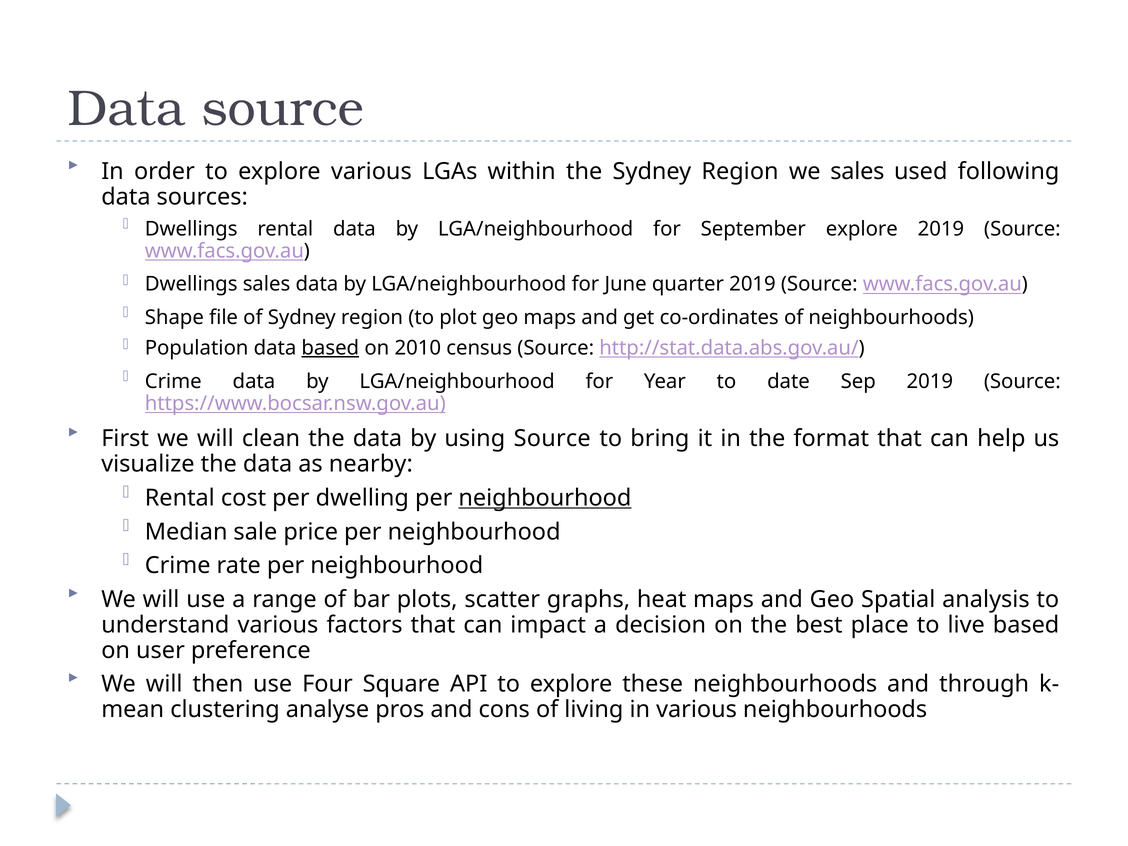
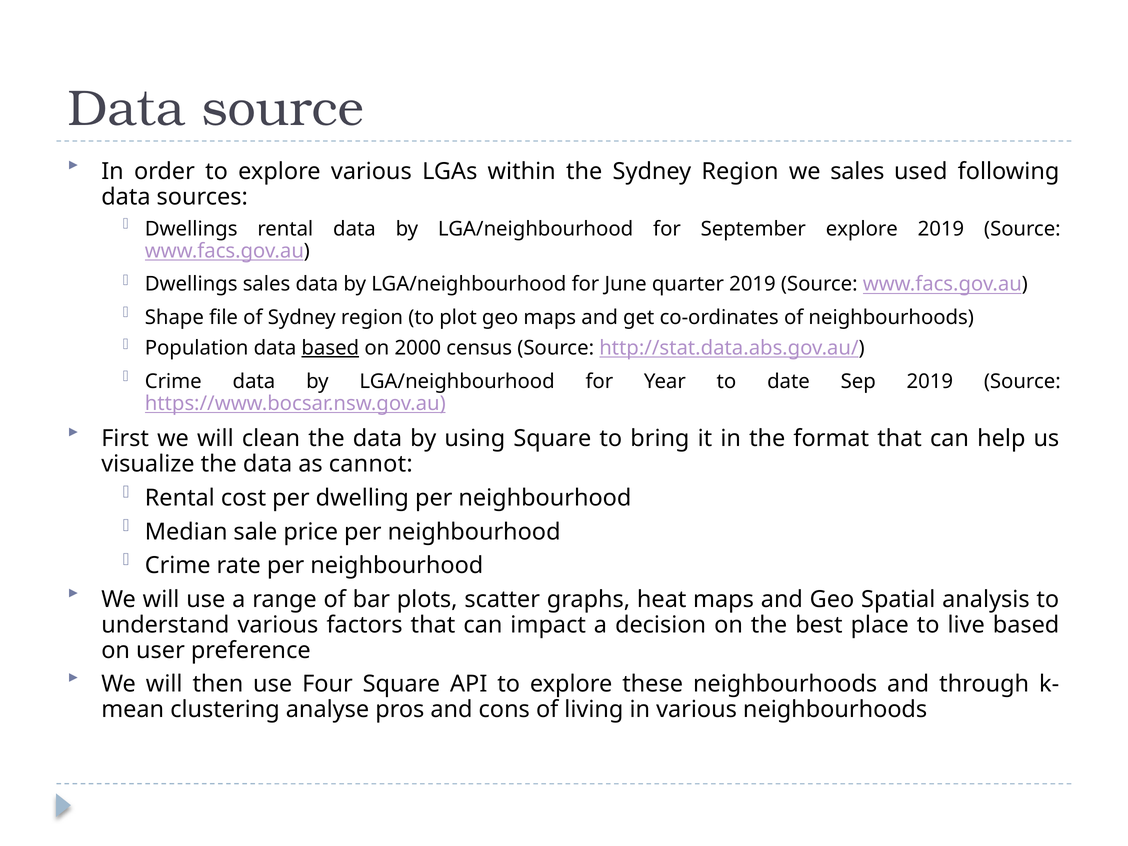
2010: 2010 -> 2000
using Source: Source -> Square
nearby: nearby -> cannot
neighbourhood at (545, 498) underline: present -> none
